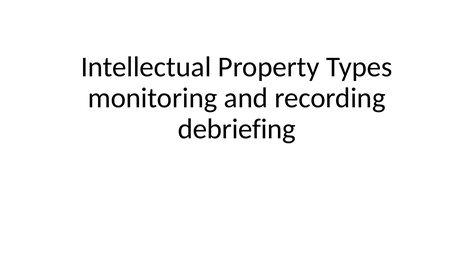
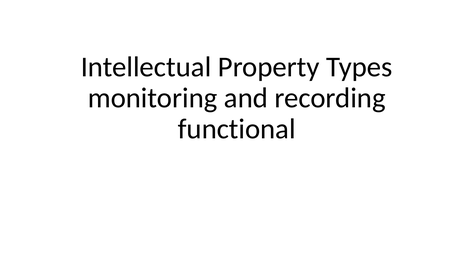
debriefing: debriefing -> functional
